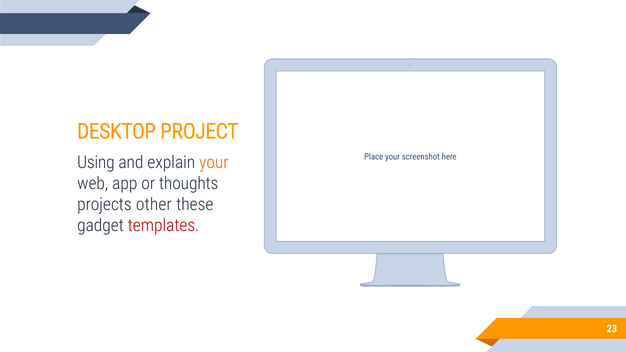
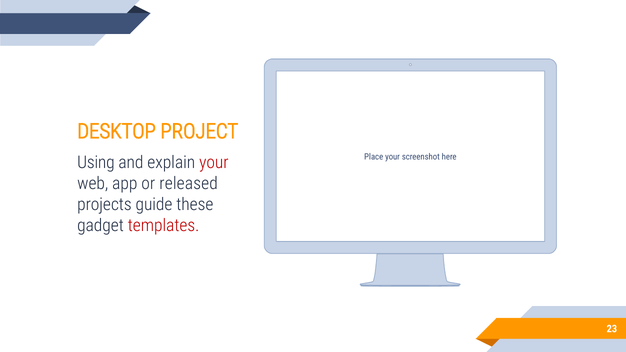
your at (214, 163) colour: orange -> red
thoughts: thoughts -> released
other: other -> guide
